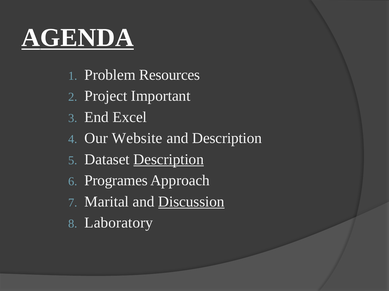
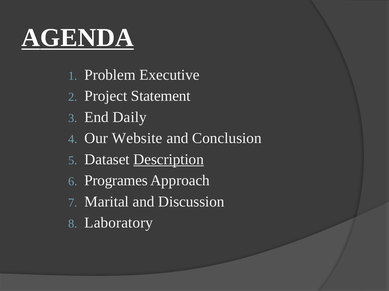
Resources: Resources -> Executive
Important: Important -> Statement
Excel: Excel -> Daily
and Description: Description -> Conclusion
Discussion underline: present -> none
